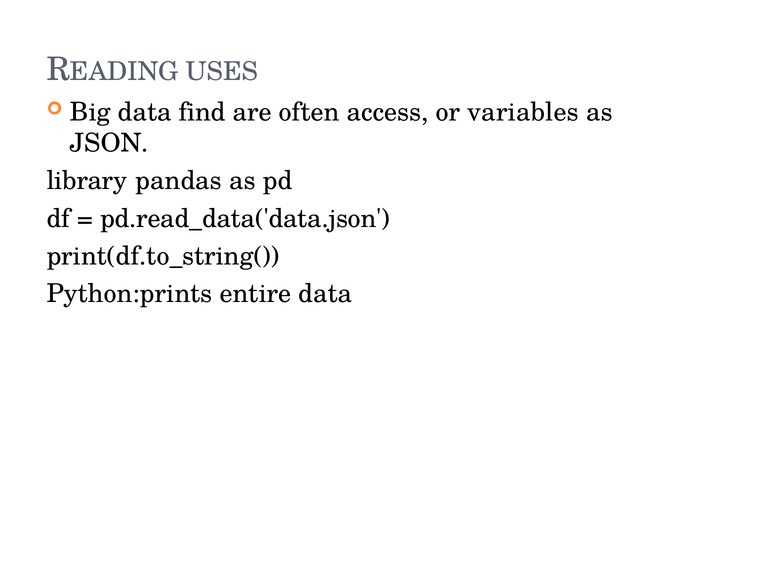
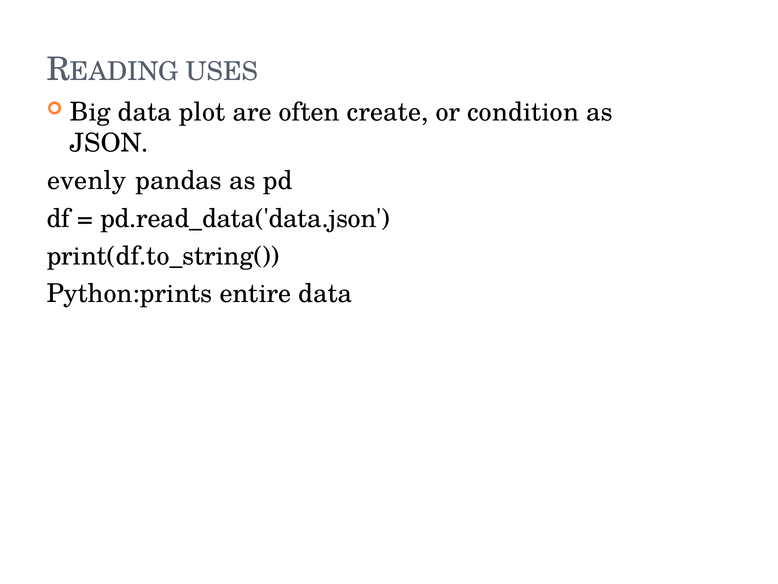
find: find -> plot
access: access -> create
variables: variables -> condition
library: library -> evenly
